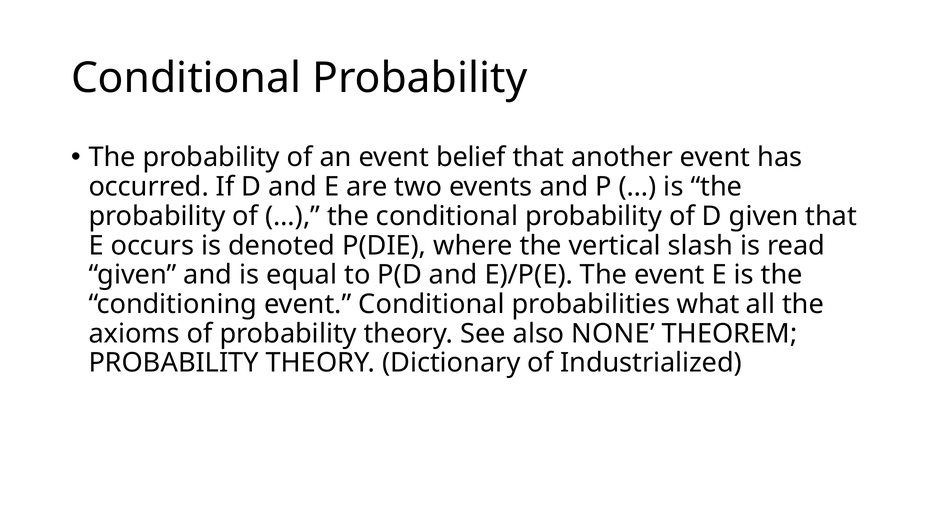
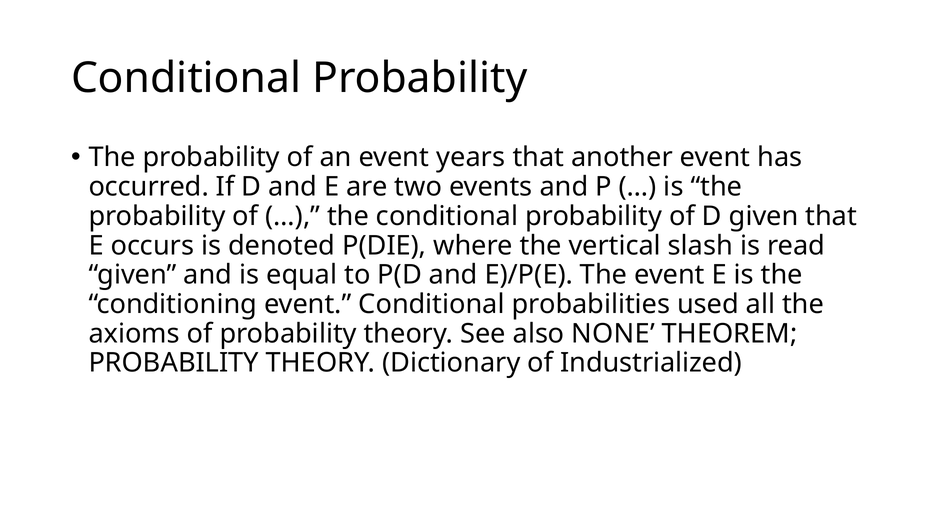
belief: belief -> years
what: what -> used
